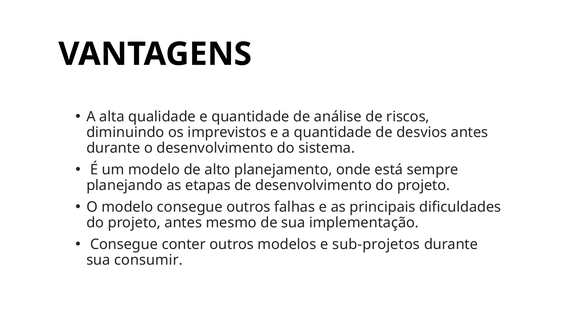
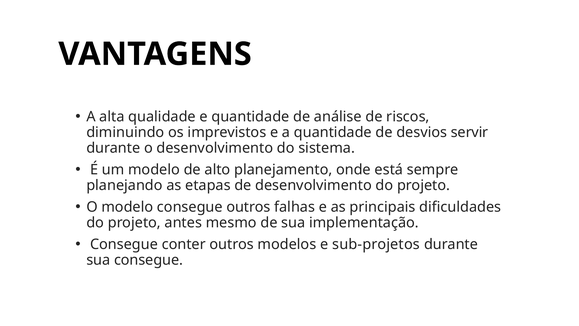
desvios antes: antes -> servir
sua consumir: consumir -> consegue
